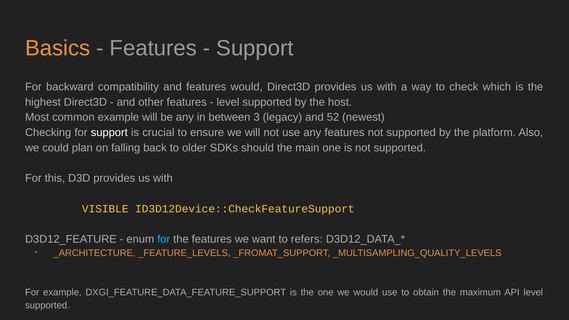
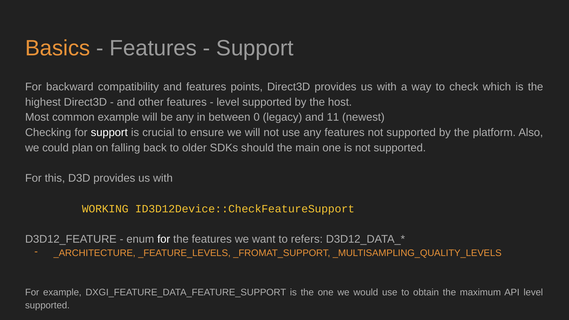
features would: would -> points
3: 3 -> 0
52: 52 -> 11
VISIBLE: VISIBLE -> WORKING
for at (164, 239) colour: light blue -> white
